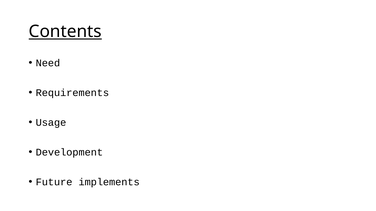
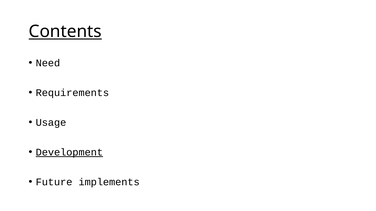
Development underline: none -> present
